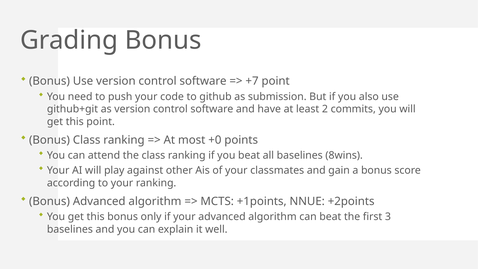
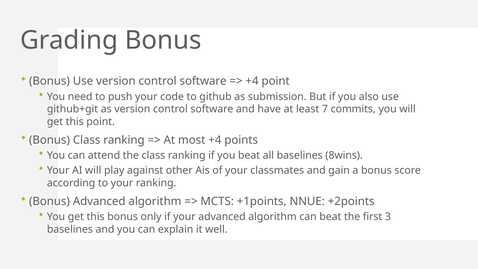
+7 at (252, 81): +7 -> +4
2: 2 -> 7
most +0: +0 -> +4
